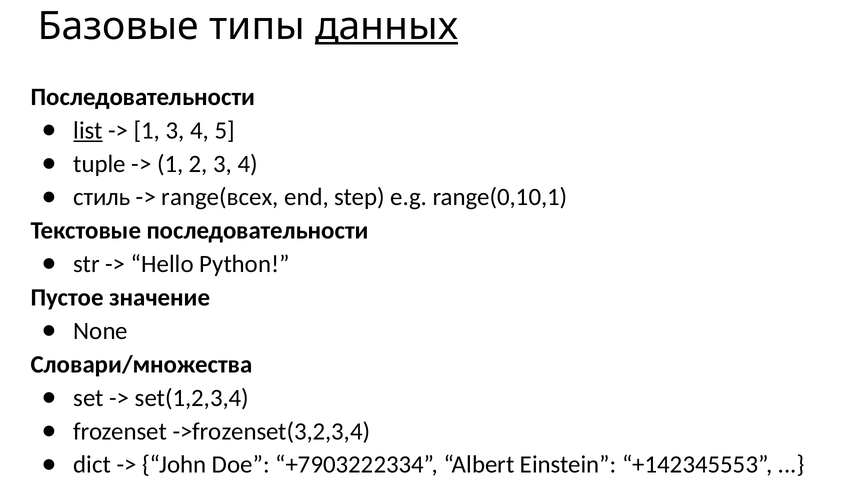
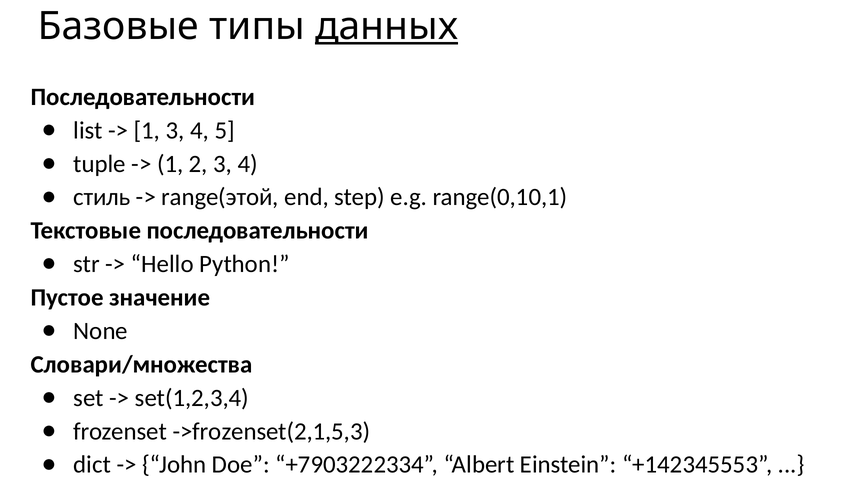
list underline: present -> none
range(всех: range(всех -> range(этой
->frozenset(3,2,3,4: ->frozenset(3,2,3,4 -> ->frozenset(2,1,5,3
